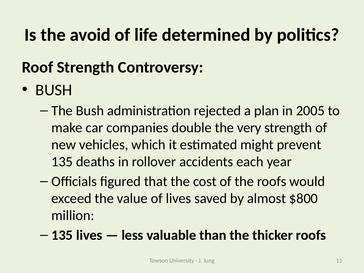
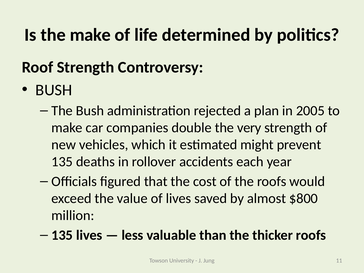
the avoid: avoid -> make
